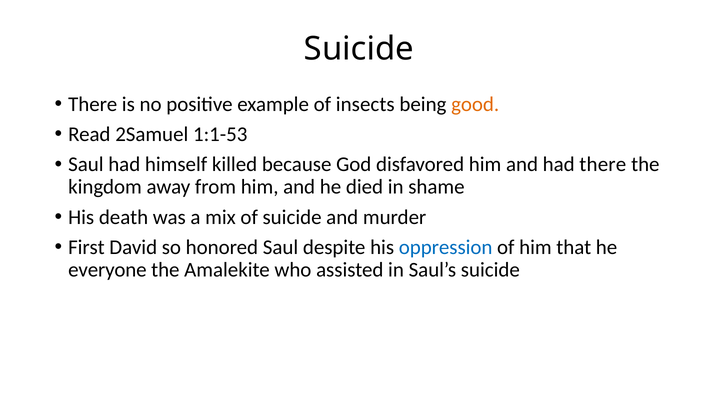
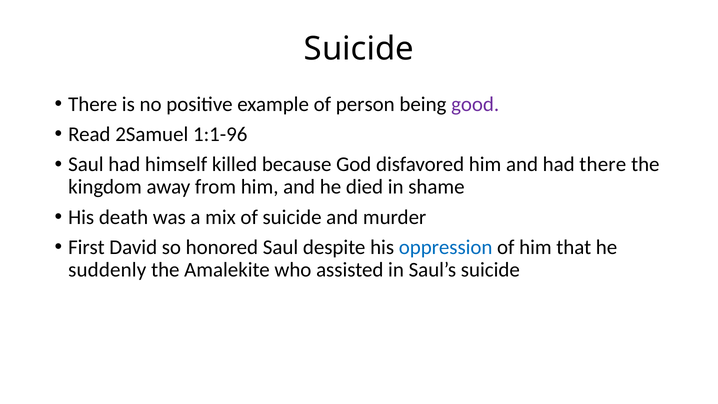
insects: insects -> person
good colour: orange -> purple
1:1-53: 1:1-53 -> 1:1-96
everyone: everyone -> suddenly
